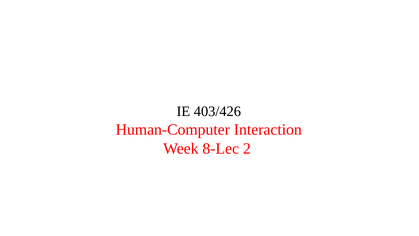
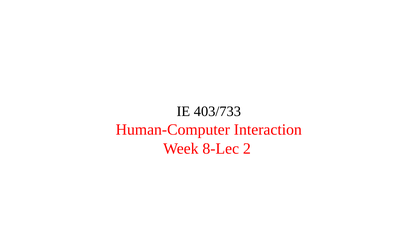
403/426: 403/426 -> 403/733
